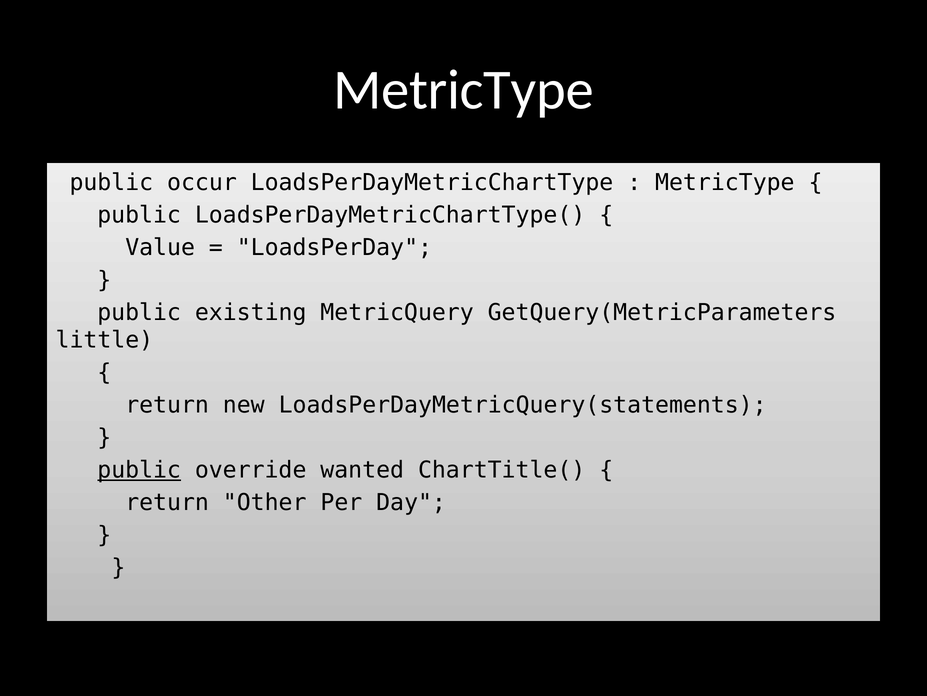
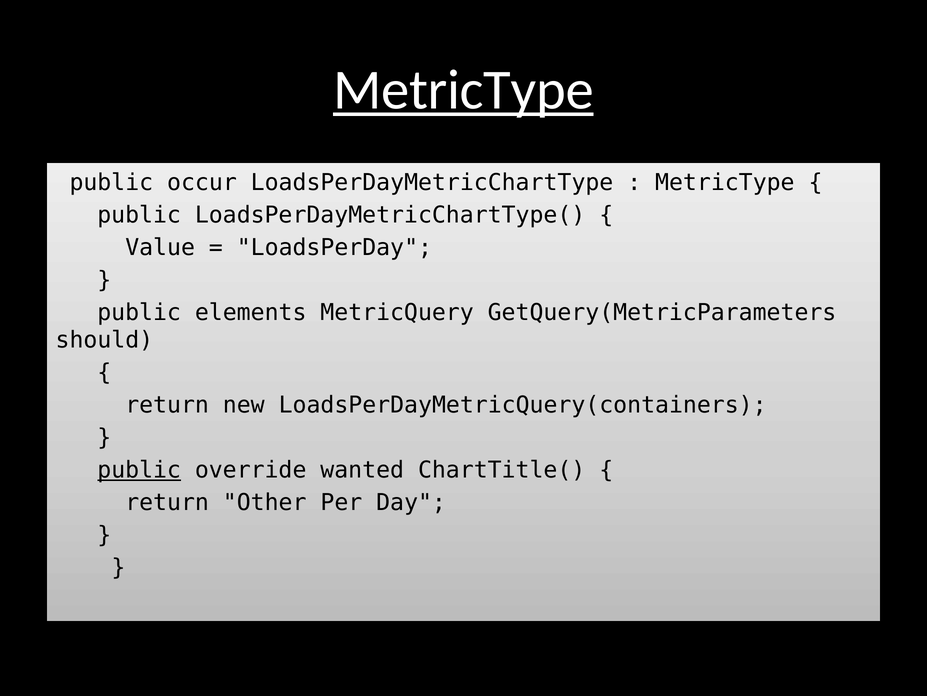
MetricType at (463, 90) underline: none -> present
existing: existing -> elements
little: little -> should
LoadsPerDayMetricQuery(statements: LoadsPerDayMetricQuery(statements -> LoadsPerDayMetricQuery(containers
